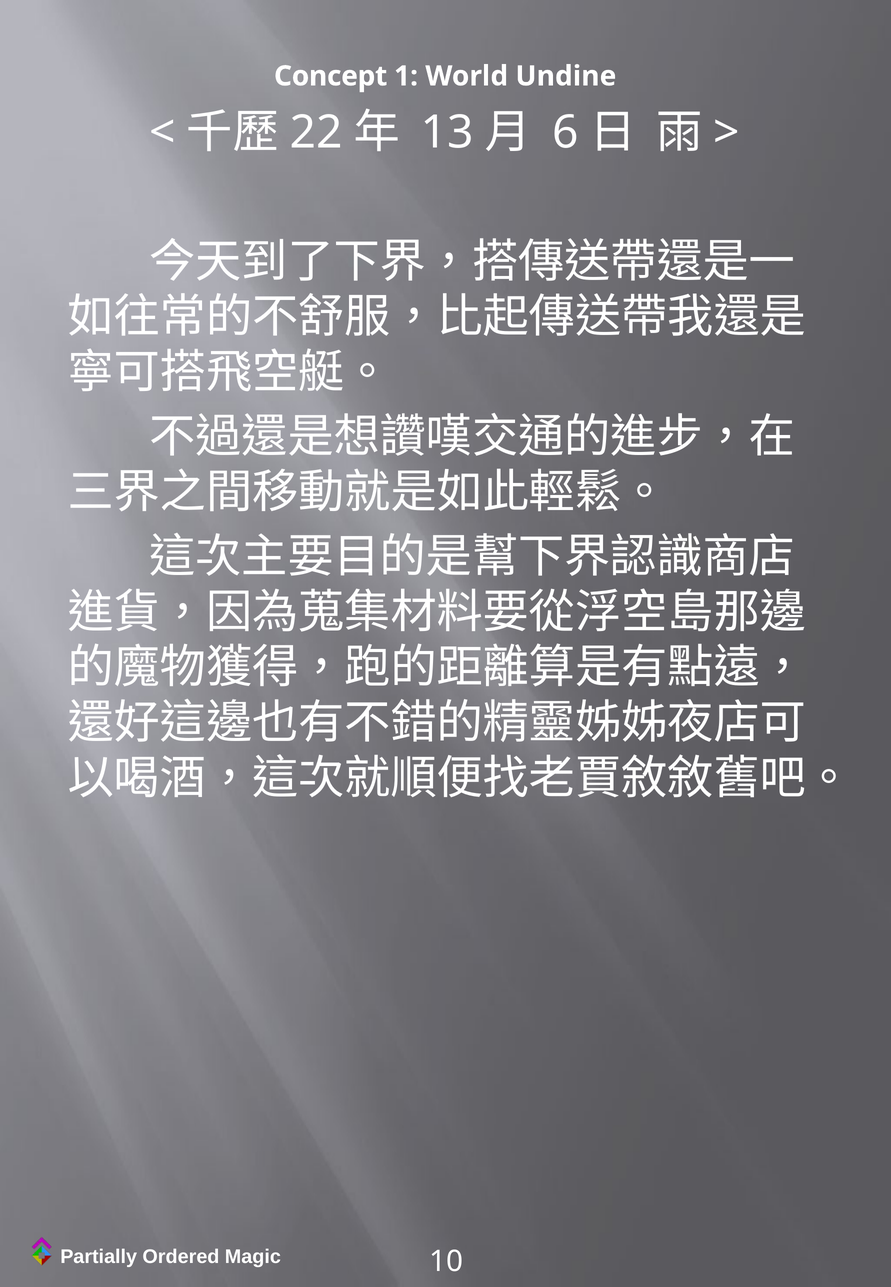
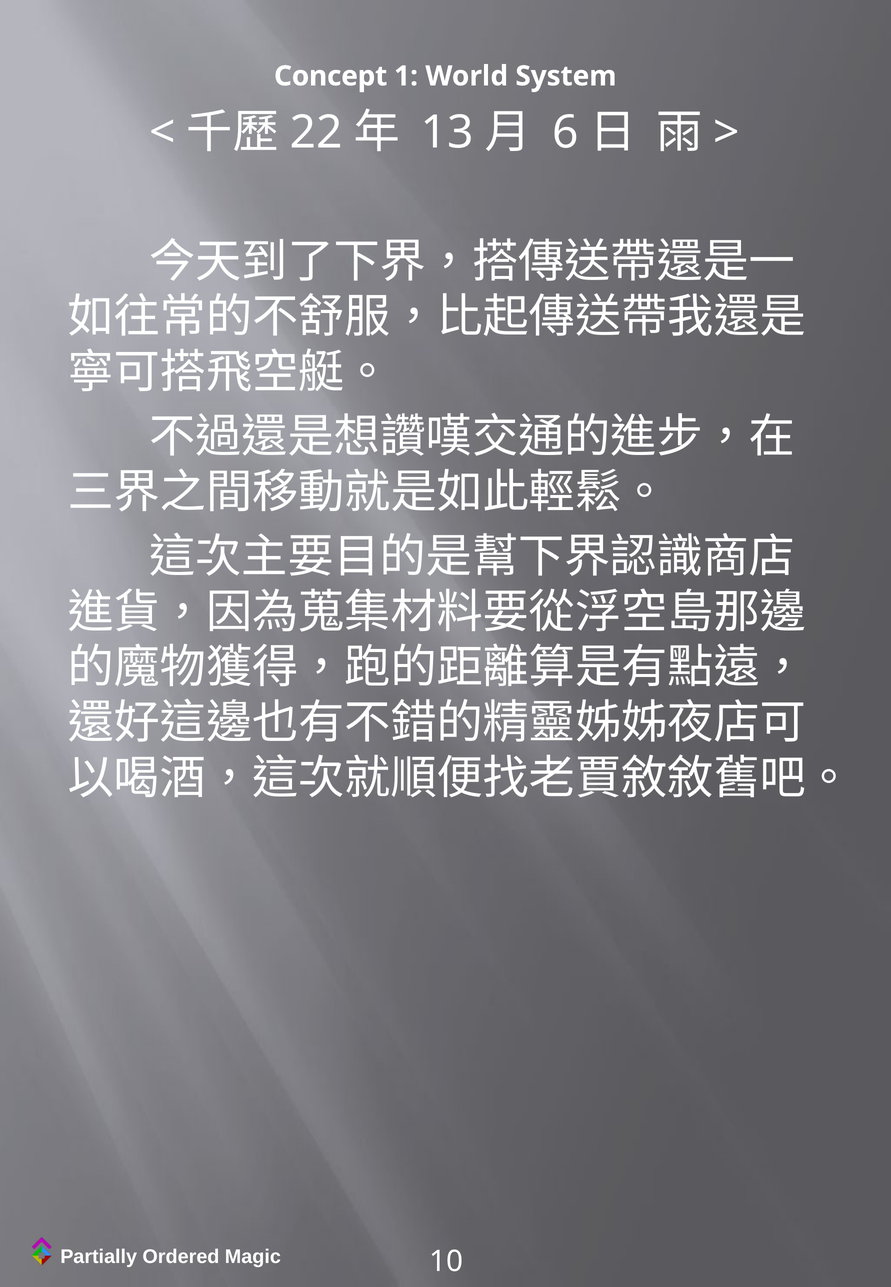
Undine: Undine -> System
